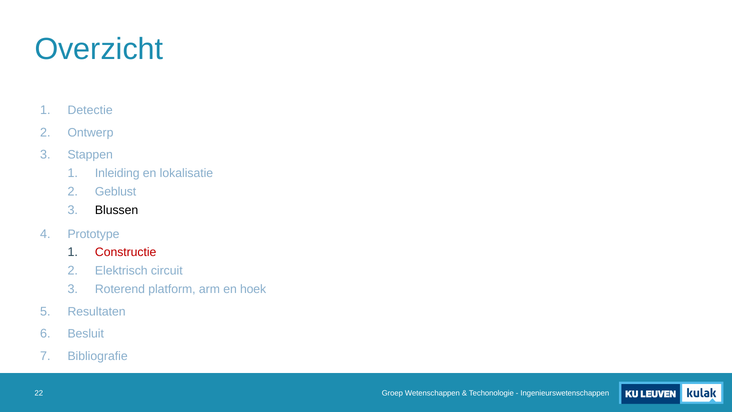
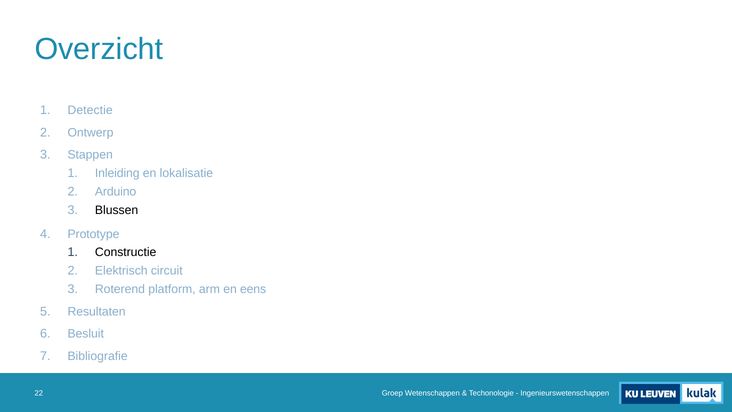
Geblust: Geblust -> Arduino
Constructie colour: red -> black
hoek: hoek -> eens
